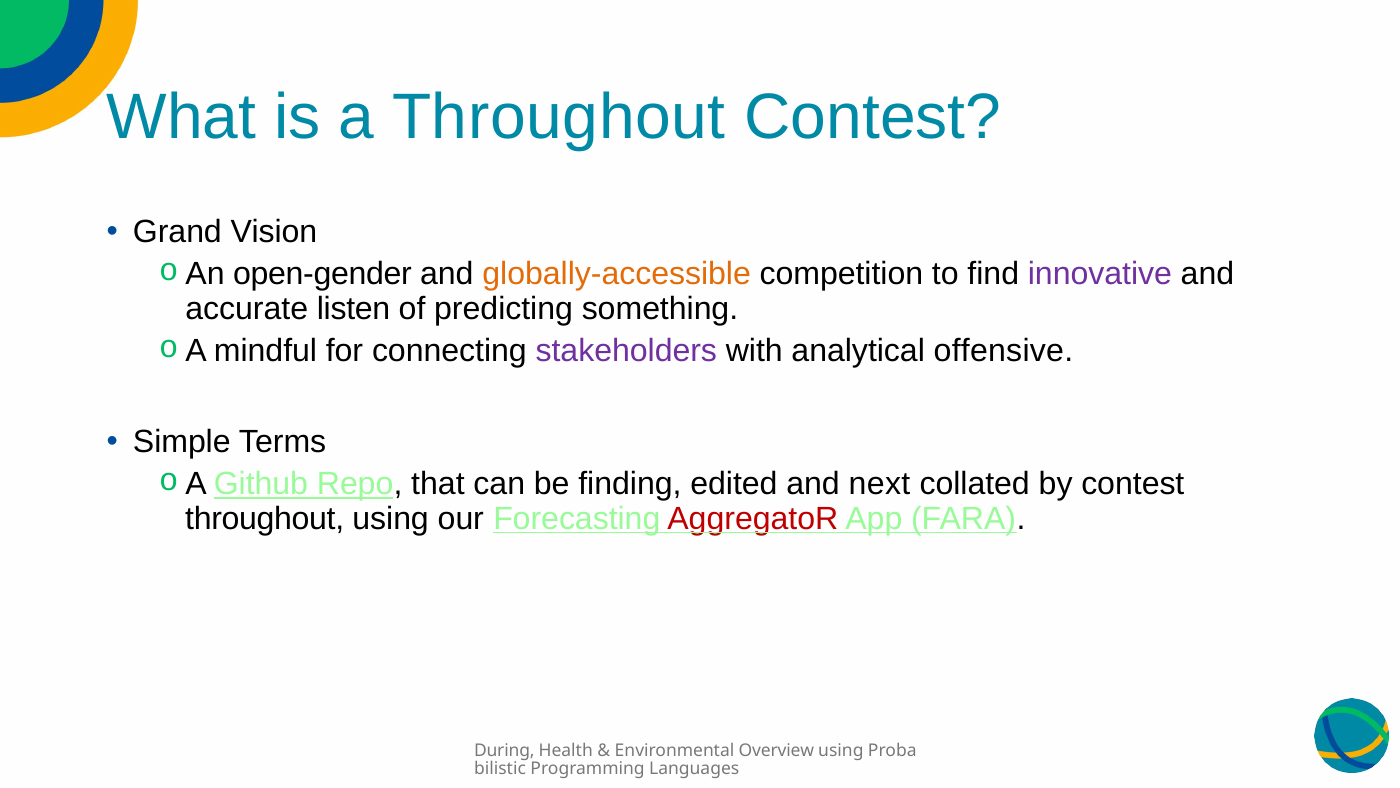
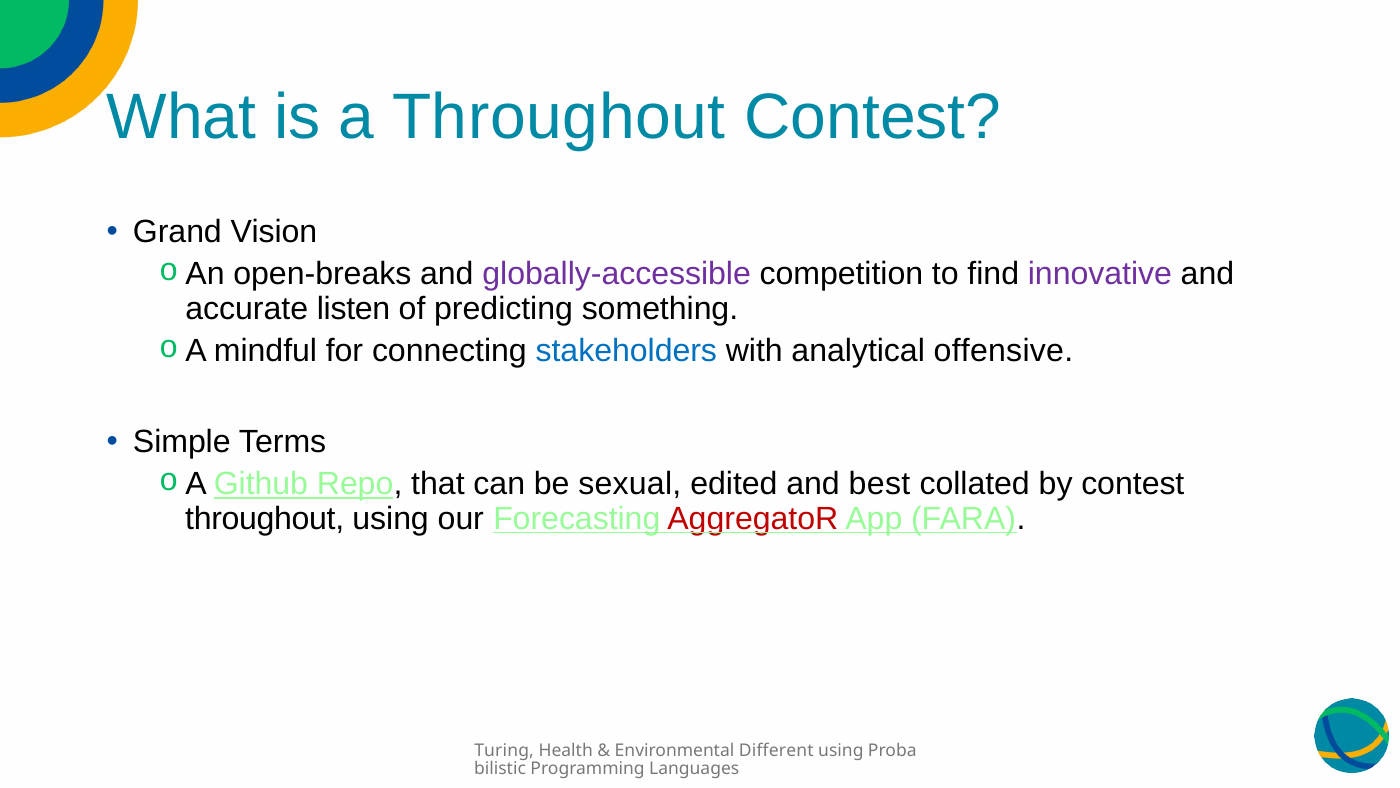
open-gender: open-gender -> open-breaks
globally-accessible colour: orange -> purple
stakeholders colour: purple -> blue
finding: finding -> sexual
next: next -> best
During: During -> Turing
Overview: Overview -> Different
